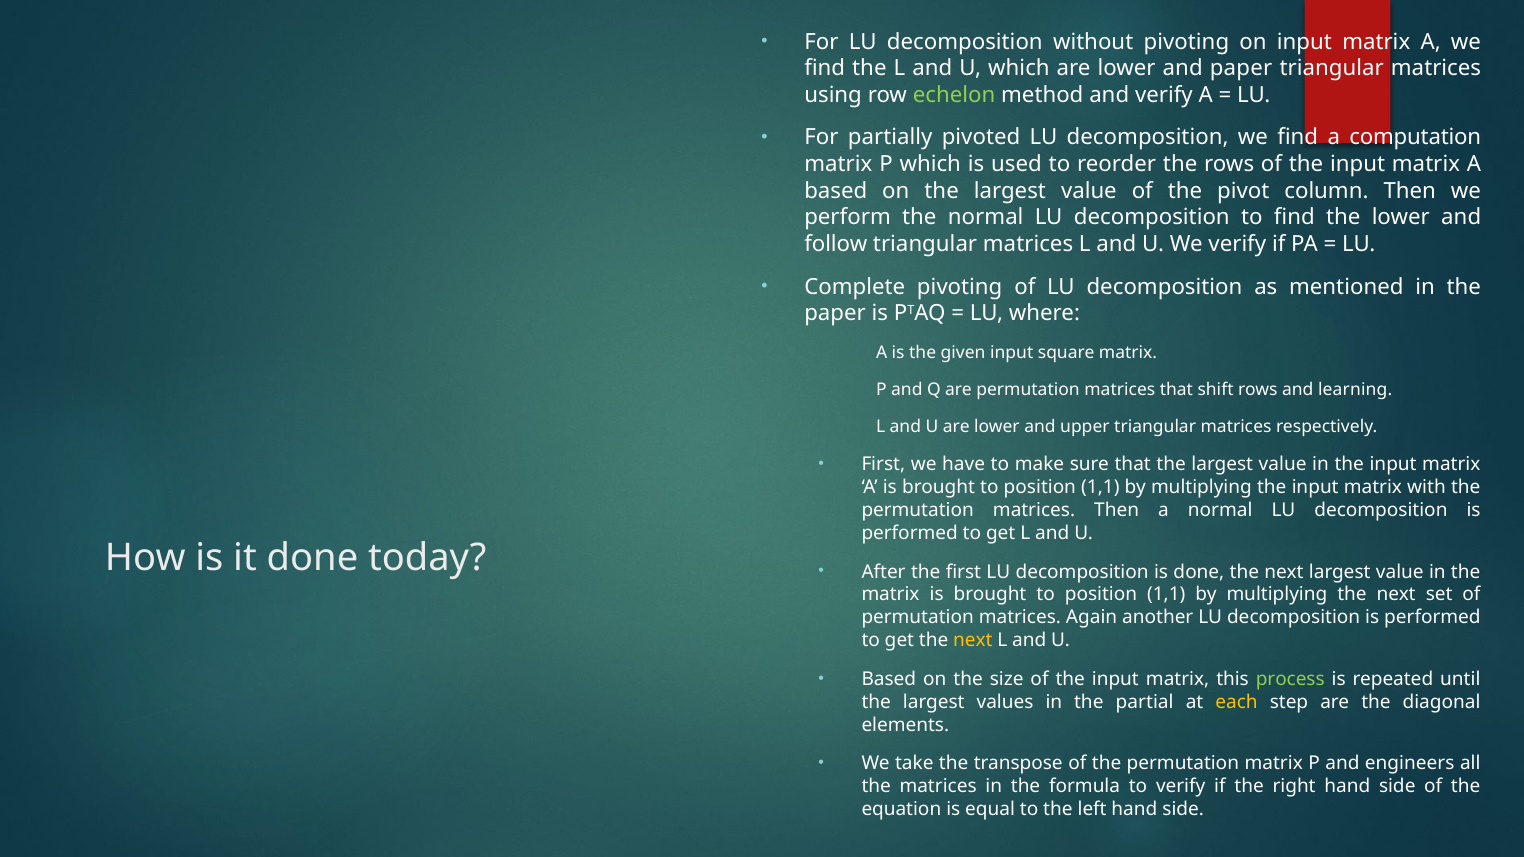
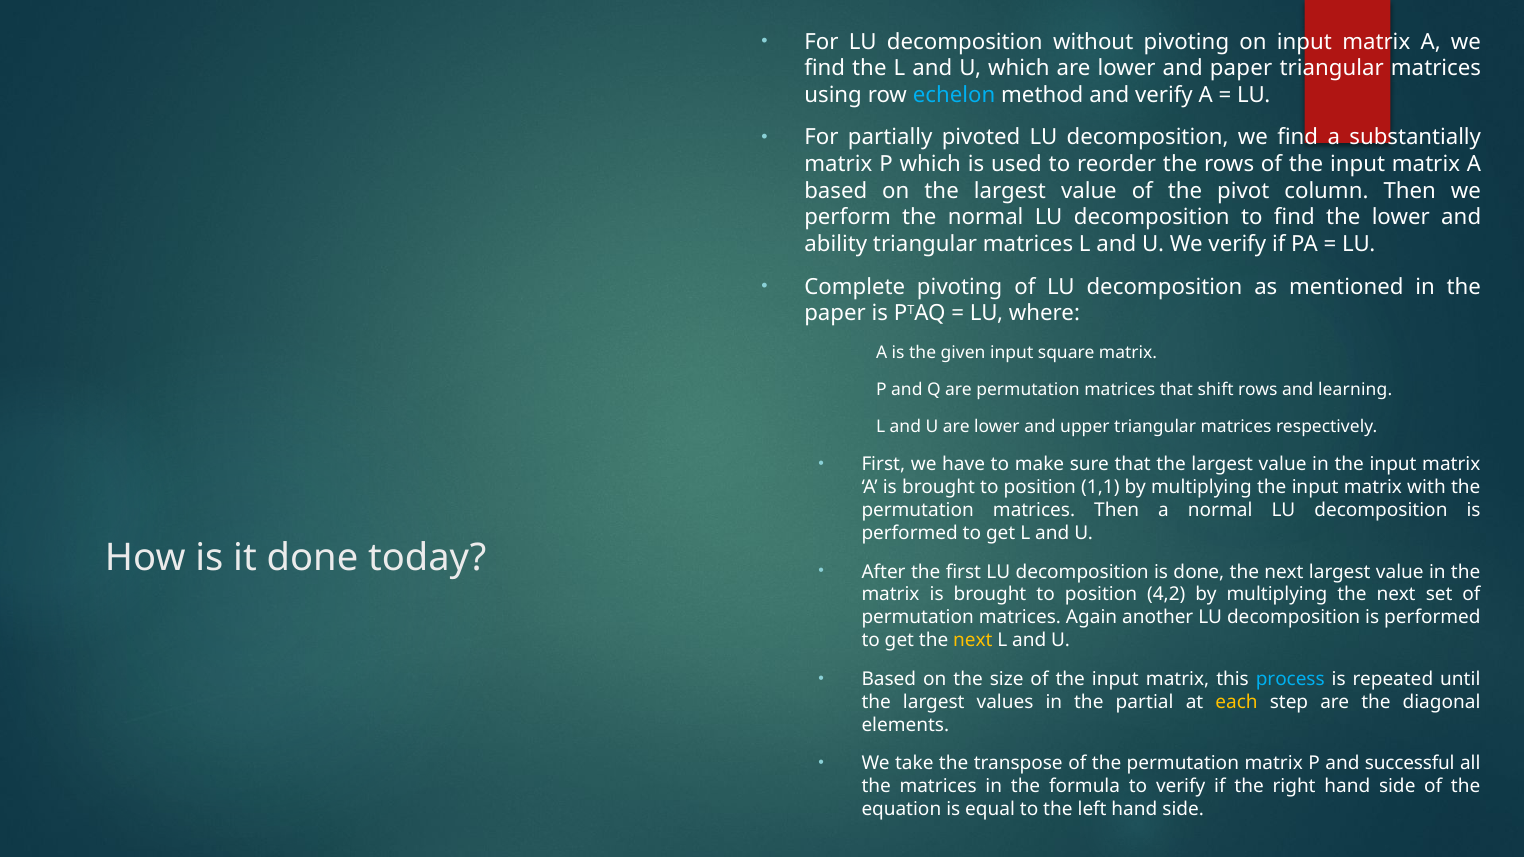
echelon colour: light green -> light blue
computation: computation -> substantially
follow: follow -> ability
1,1 at (1166, 595): 1,1 -> 4,2
process colour: light green -> light blue
engineers: engineers -> successful
